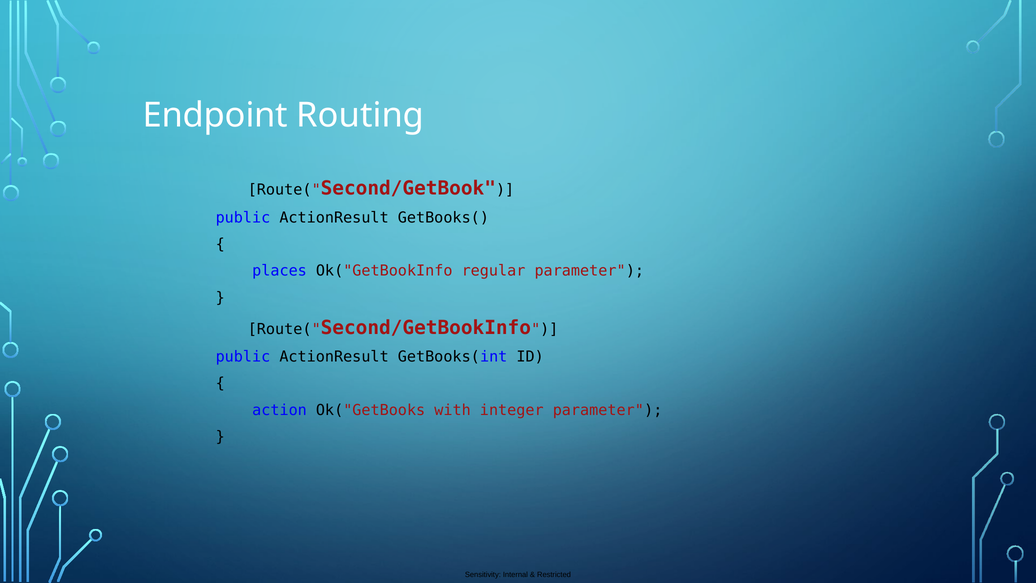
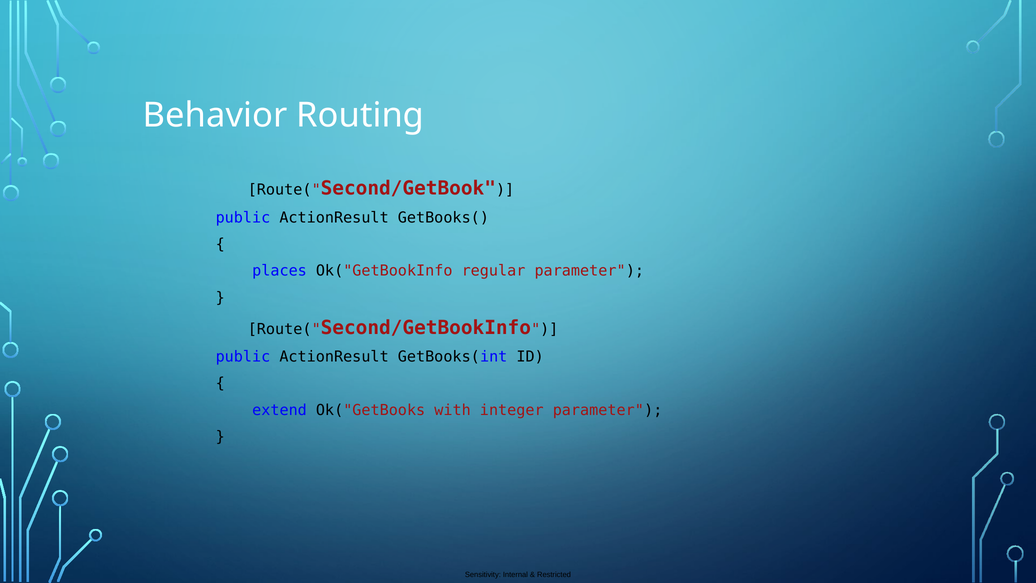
Endpoint: Endpoint -> Behavior
action: action -> extend
